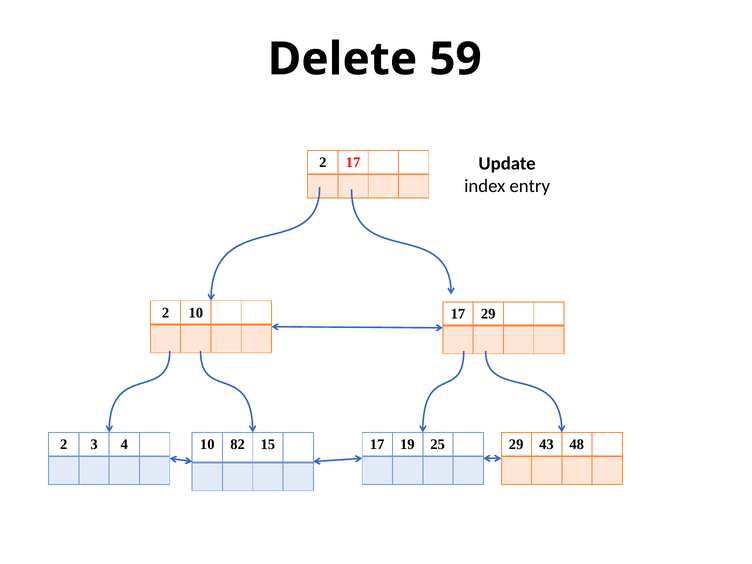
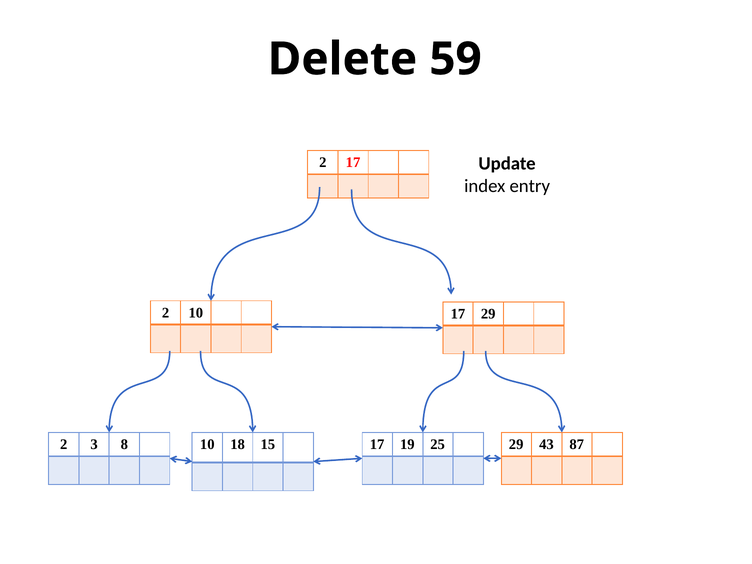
4: 4 -> 8
82: 82 -> 18
48: 48 -> 87
